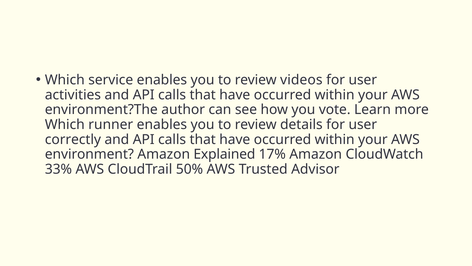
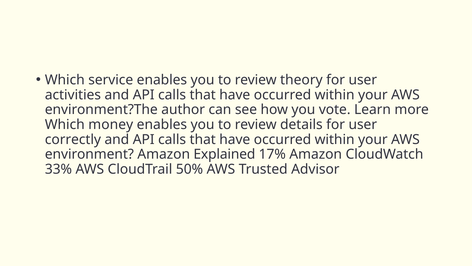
videos: videos -> theory
runner: runner -> money
